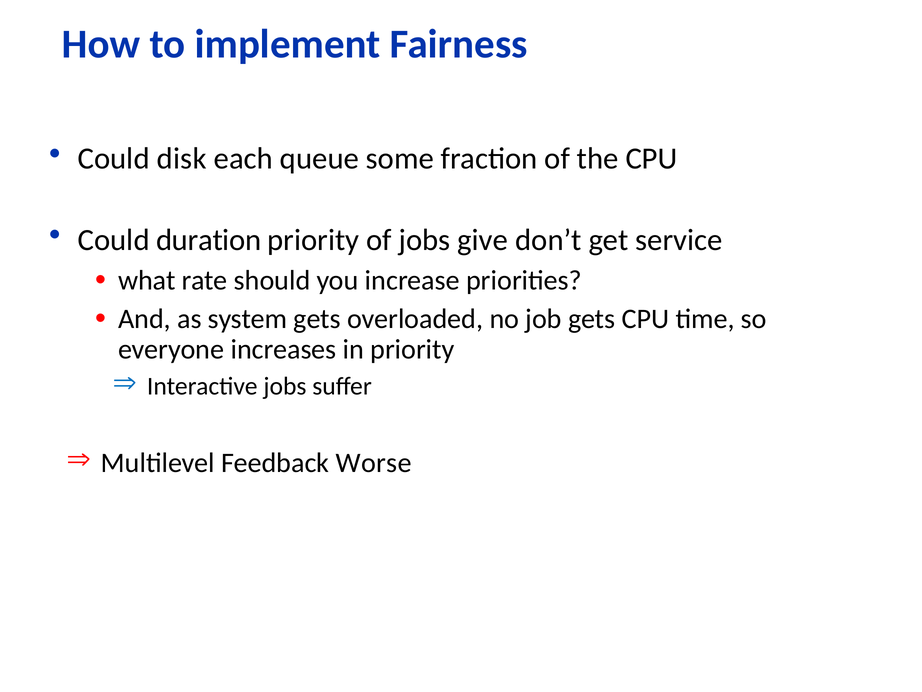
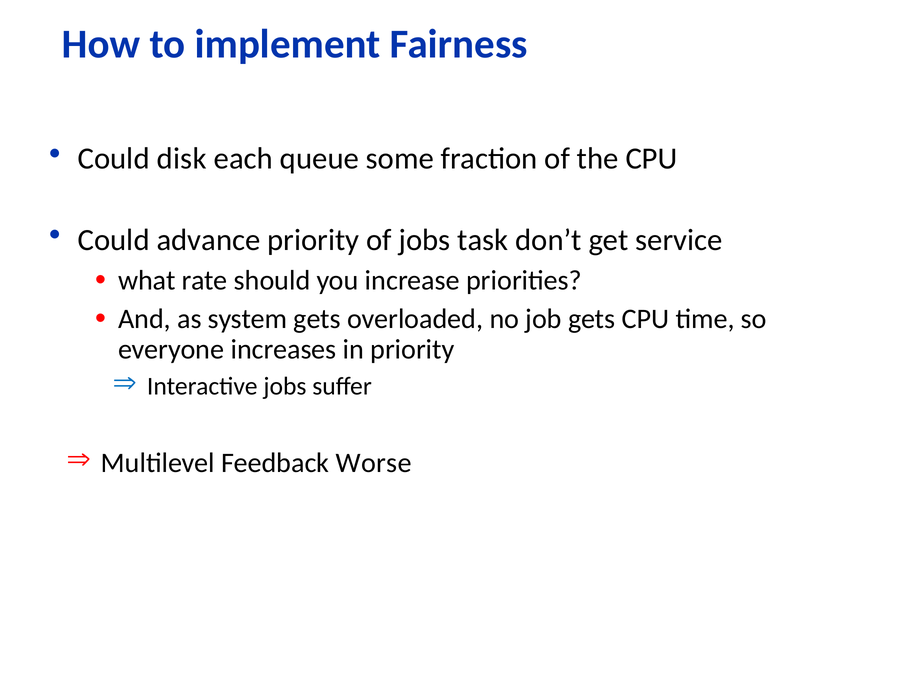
duration: duration -> advance
give: give -> task
